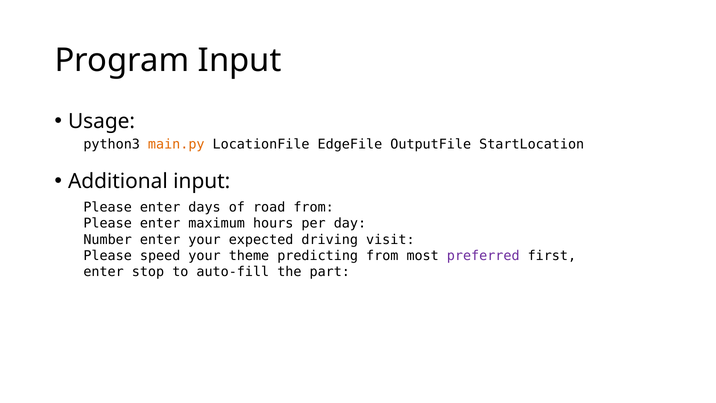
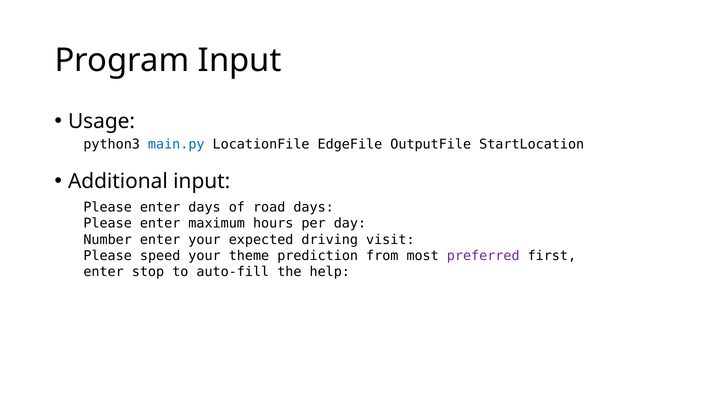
main.py colour: orange -> blue
road from: from -> days
predicting: predicting -> prediction
part: part -> help
